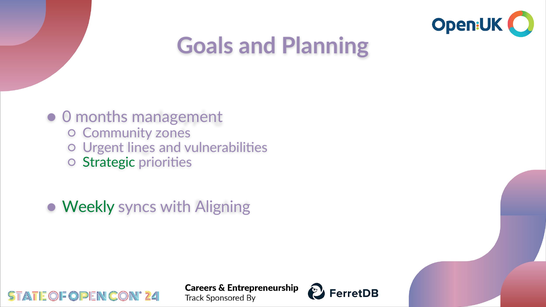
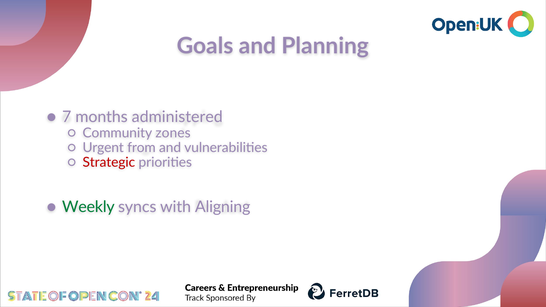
0: 0 -> 7
management: management -> administered
lines: lines -> from
Strategic colour: green -> red
